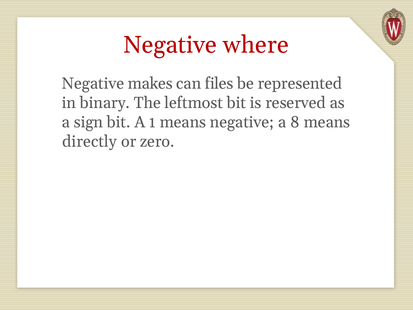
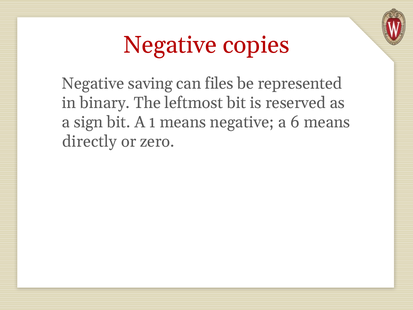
where: where -> copies
makes: makes -> saving
8: 8 -> 6
